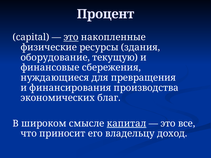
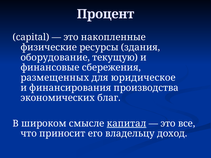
это at (71, 37) underline: present -> none
нуждающиеся: нуждающиеся -> размещенных
превращения: превращения -> юридическое
